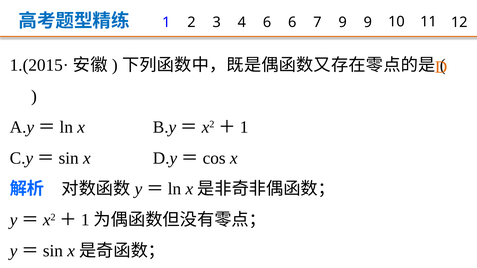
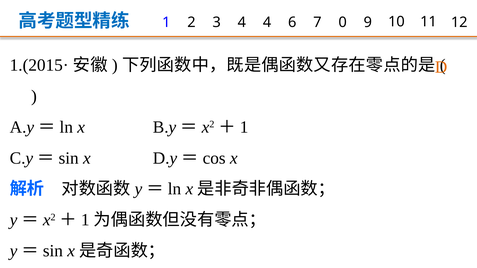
4 6: 6 -> 4
7 9: 9 -> 0
